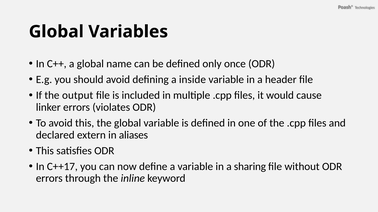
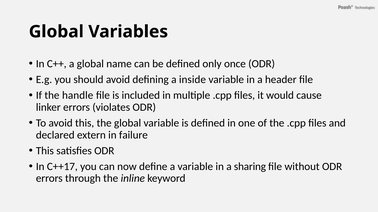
output: output -> handle
aliases: aliases -> failure
